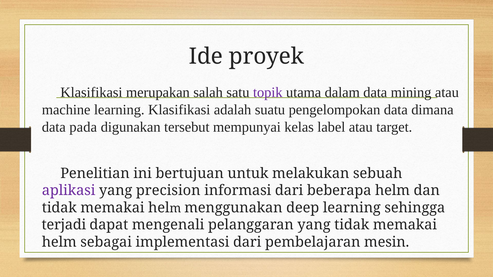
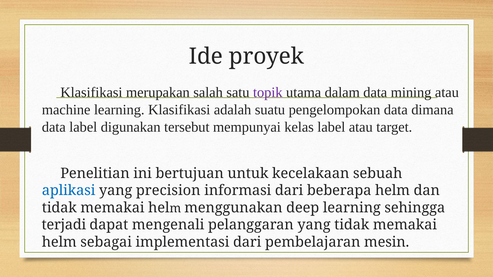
data pada: pada -> label
melakukan: melakukan -> kecelakaan
aplikasi colour: purple -> blue
